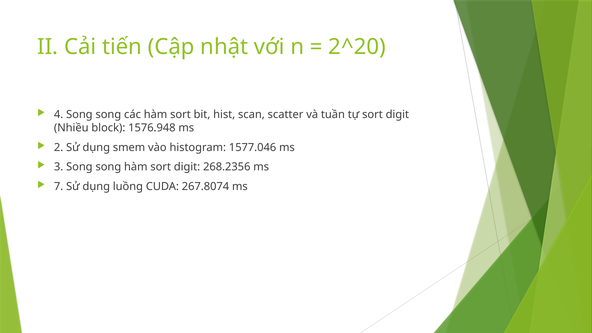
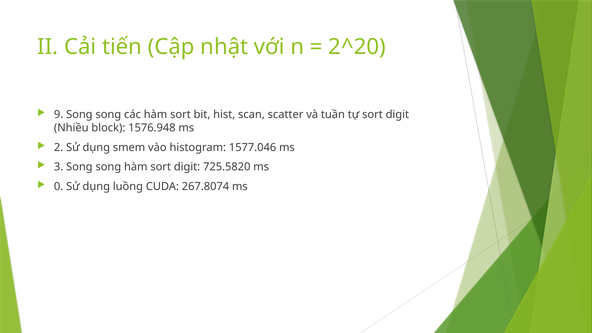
4: 4 -> 9
268.2356: 268.2356 -> 725.5820
7: 7 -> 0
